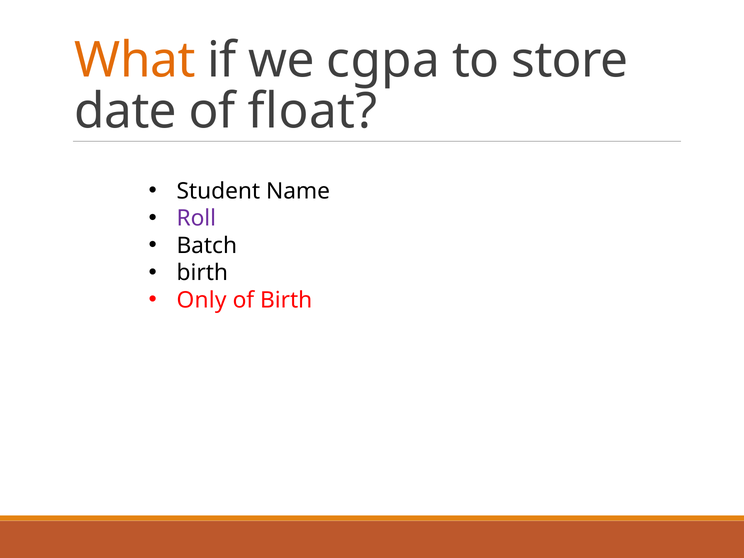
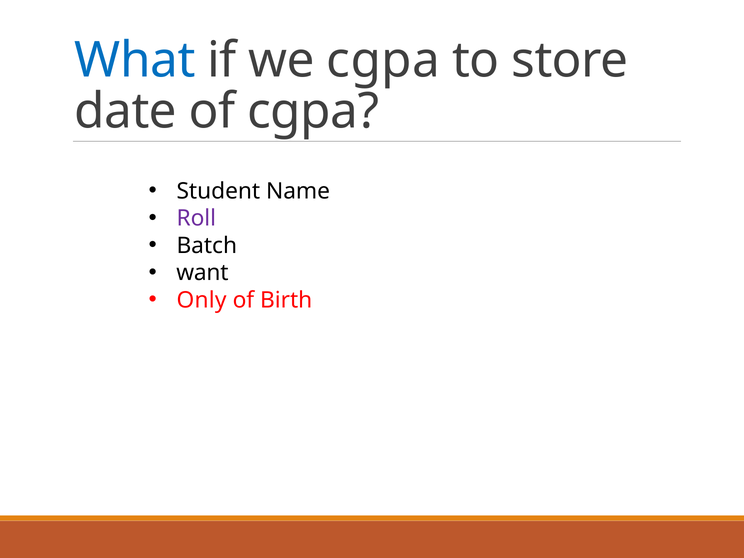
What colour: orange -> blue
of float: float -> cgpa
birth at (202, 273): birth -> want
